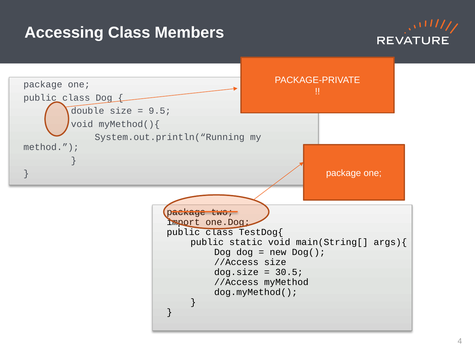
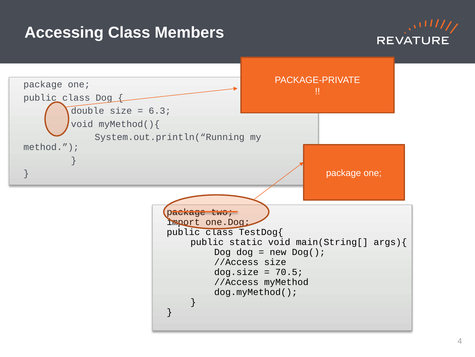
9.5: 9.5 -> 6.3
30.5: 30.5 -> 70.5
